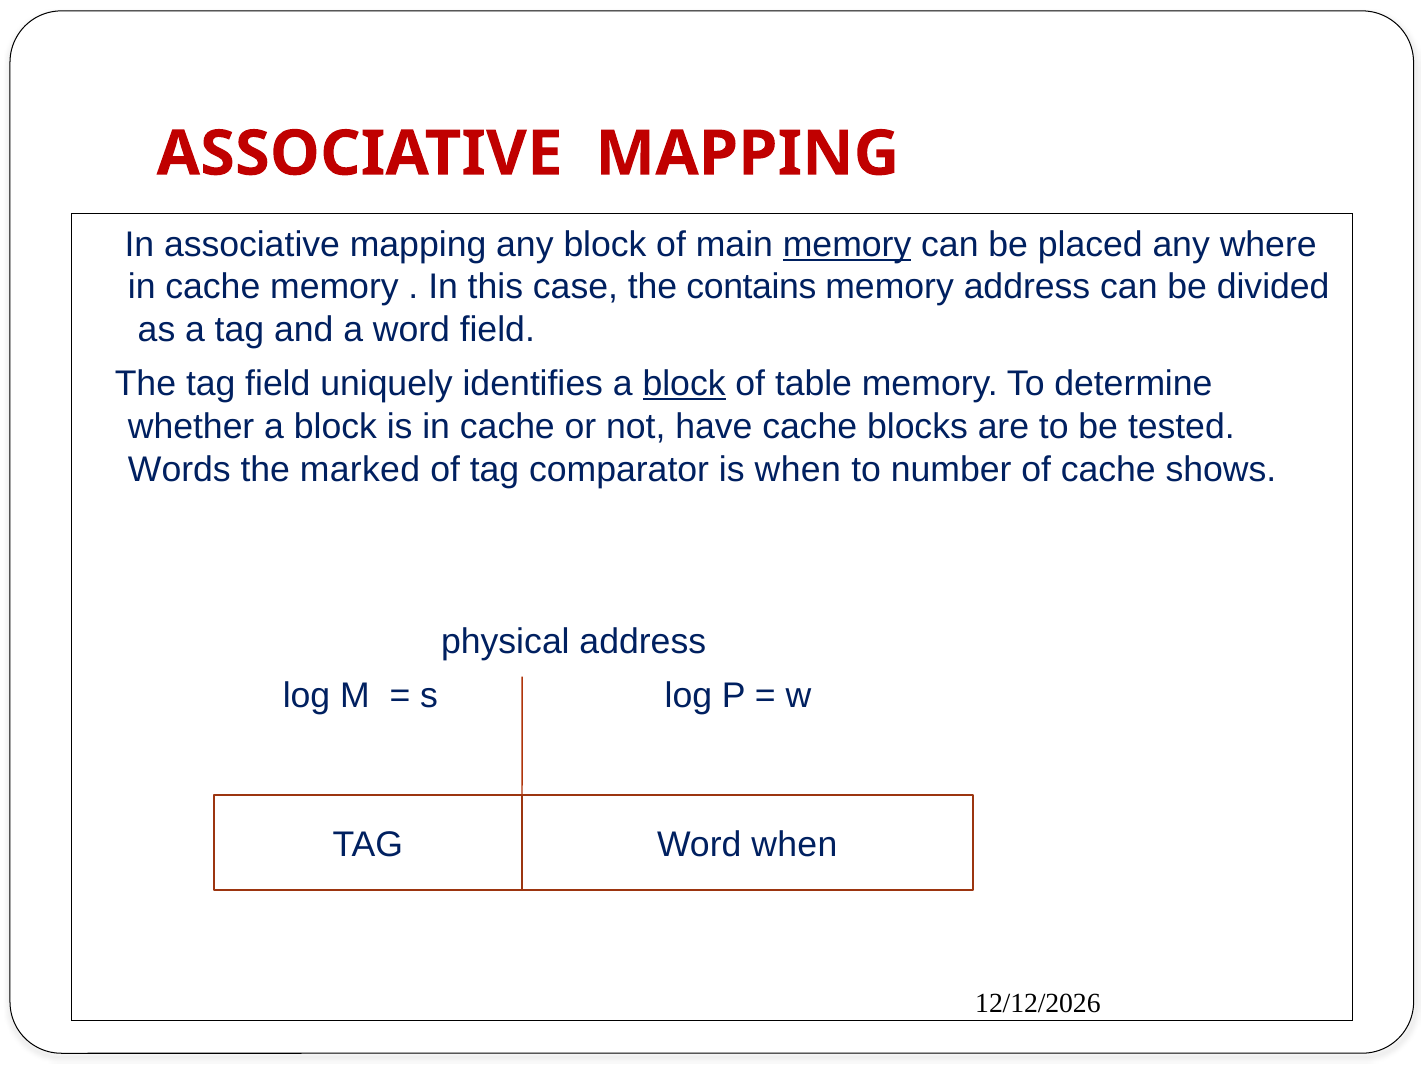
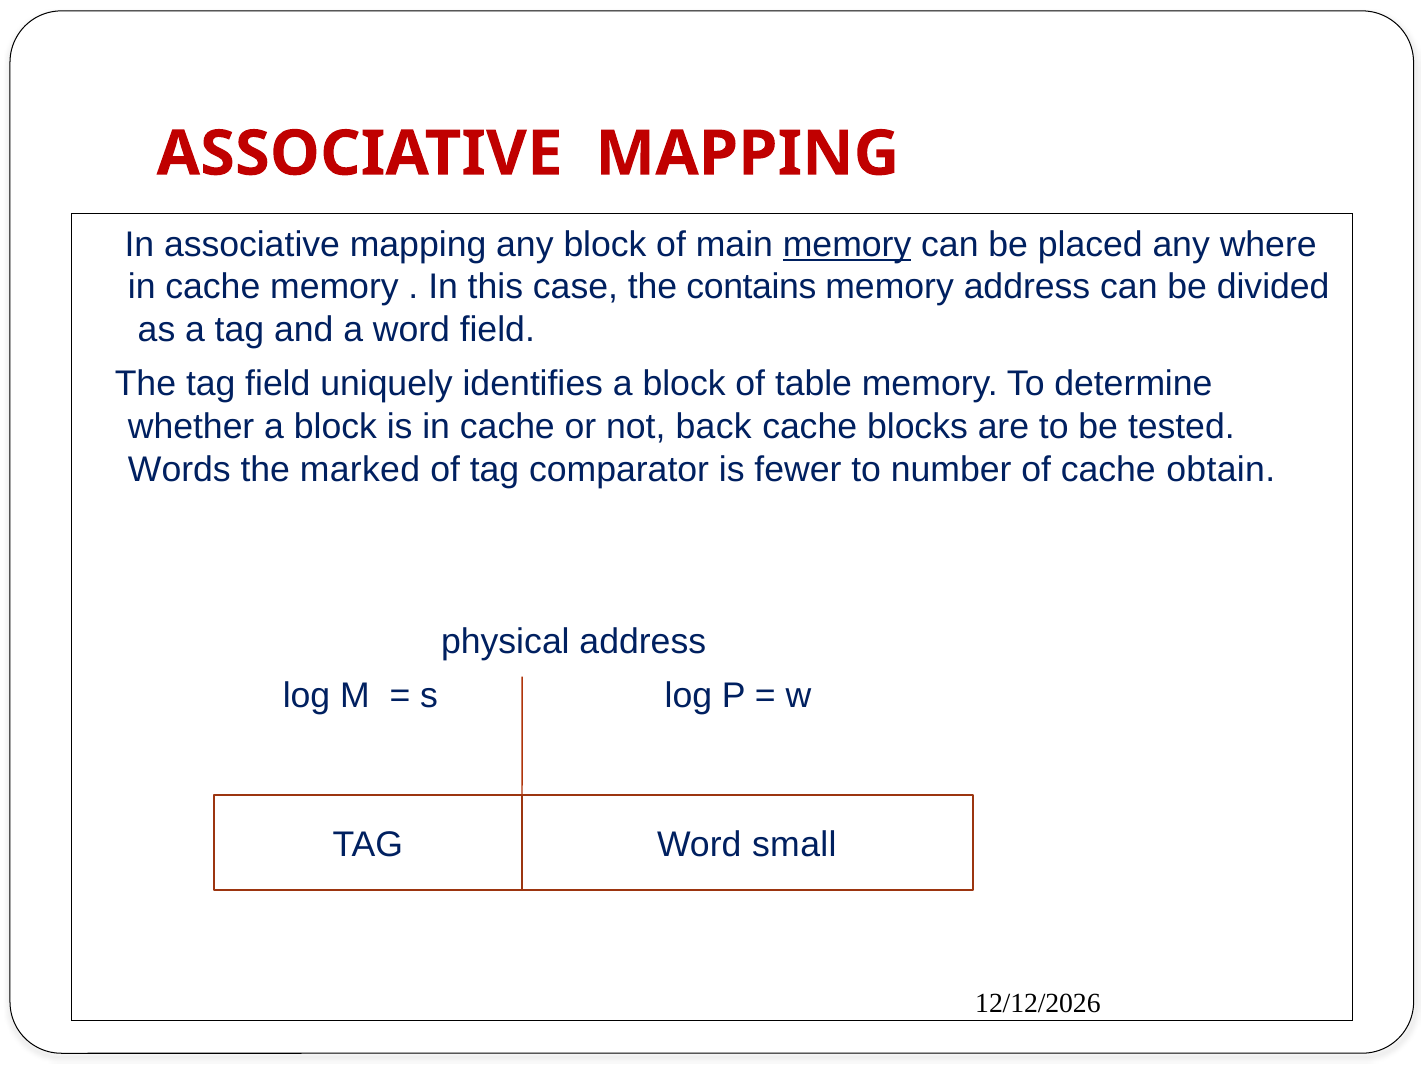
block at (684, 384) underline: present -> none
have: have -> back
is when: when -> fewer
shows: shows -> obtain
Word when: when -> small
